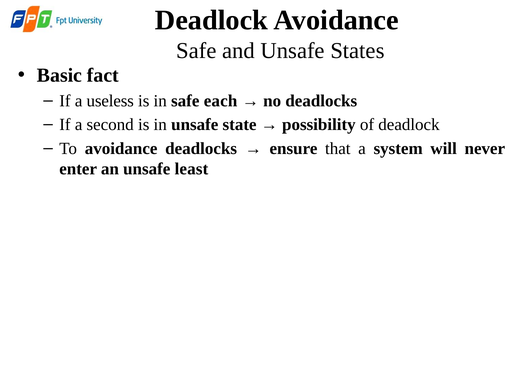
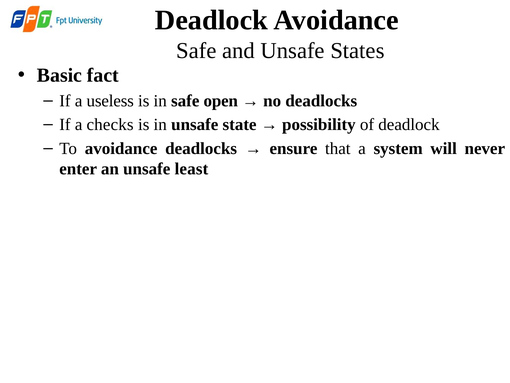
each: each -> open
second: second -> checks
